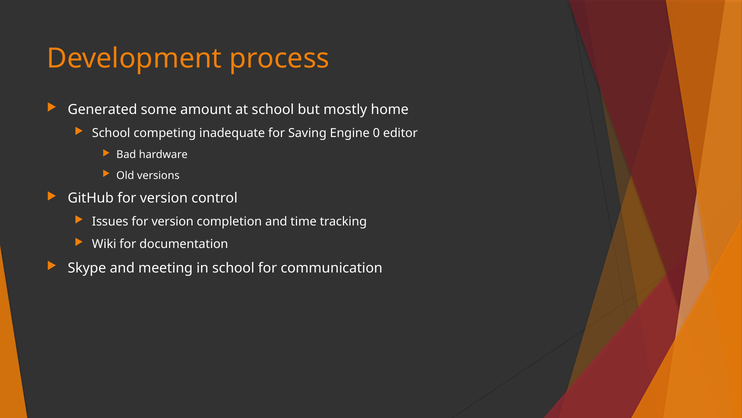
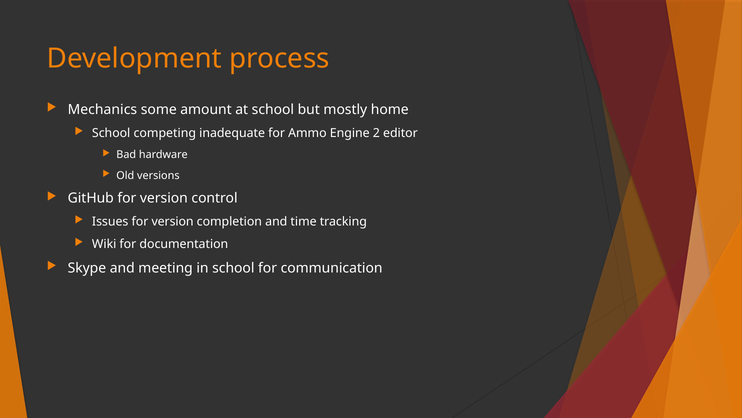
Generated: Generated -> Mechanics
Saving: Saving -> Ammo
0: 0 -> 2
